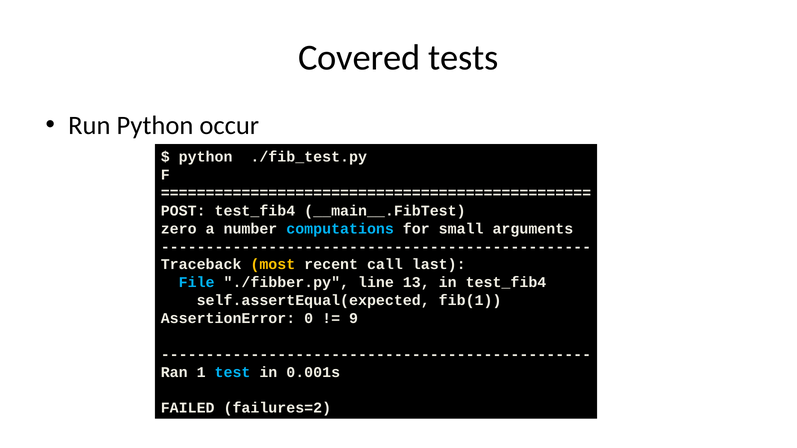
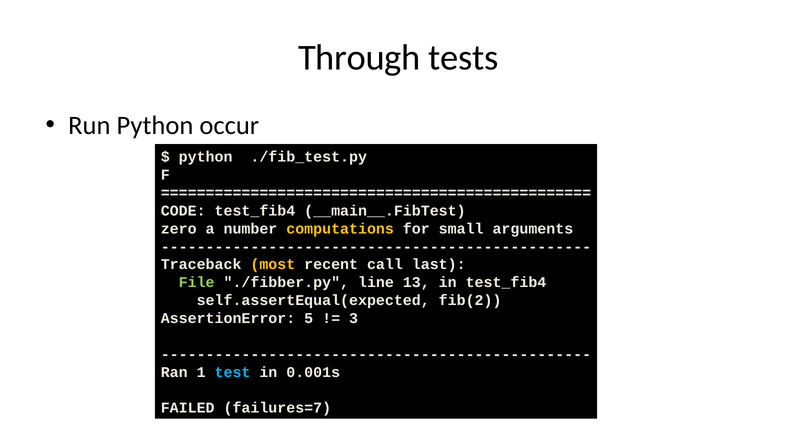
Covered: Covered -> Through
POST: POST -> CODE
computations colour: light blue -> yellow
File colour: light blue -> light green
fib(1: fib(1 -> fib(2
0: 0 -> 5
9: 9 -> 3
failures=2: failures=2 -> failures=7
